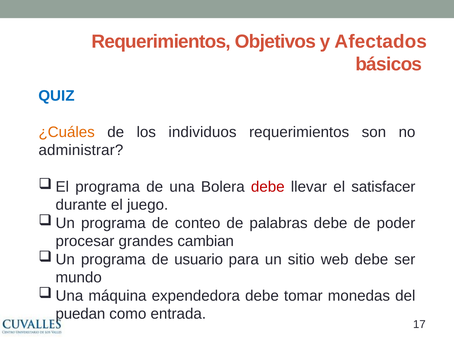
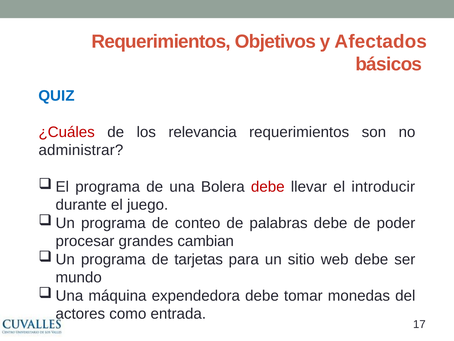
¿Cuáles colour: orange -> red
individuos: individuos -> relevancia
satisfacer: satisfacer -> introducir
usuario: usuario -> tarjetas
puedan: puedan -> actores
